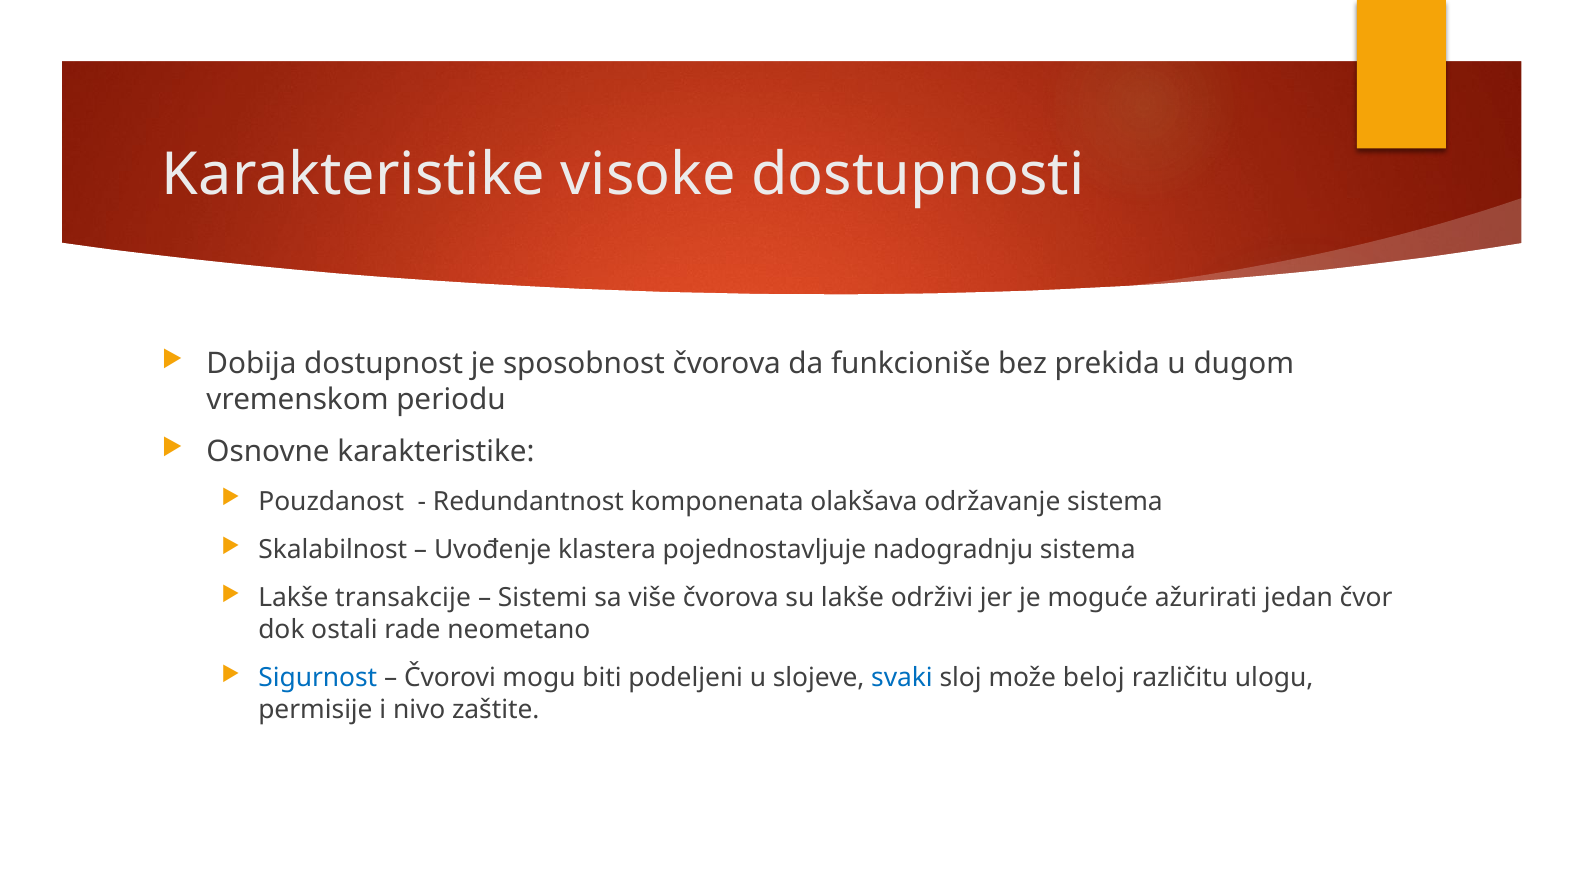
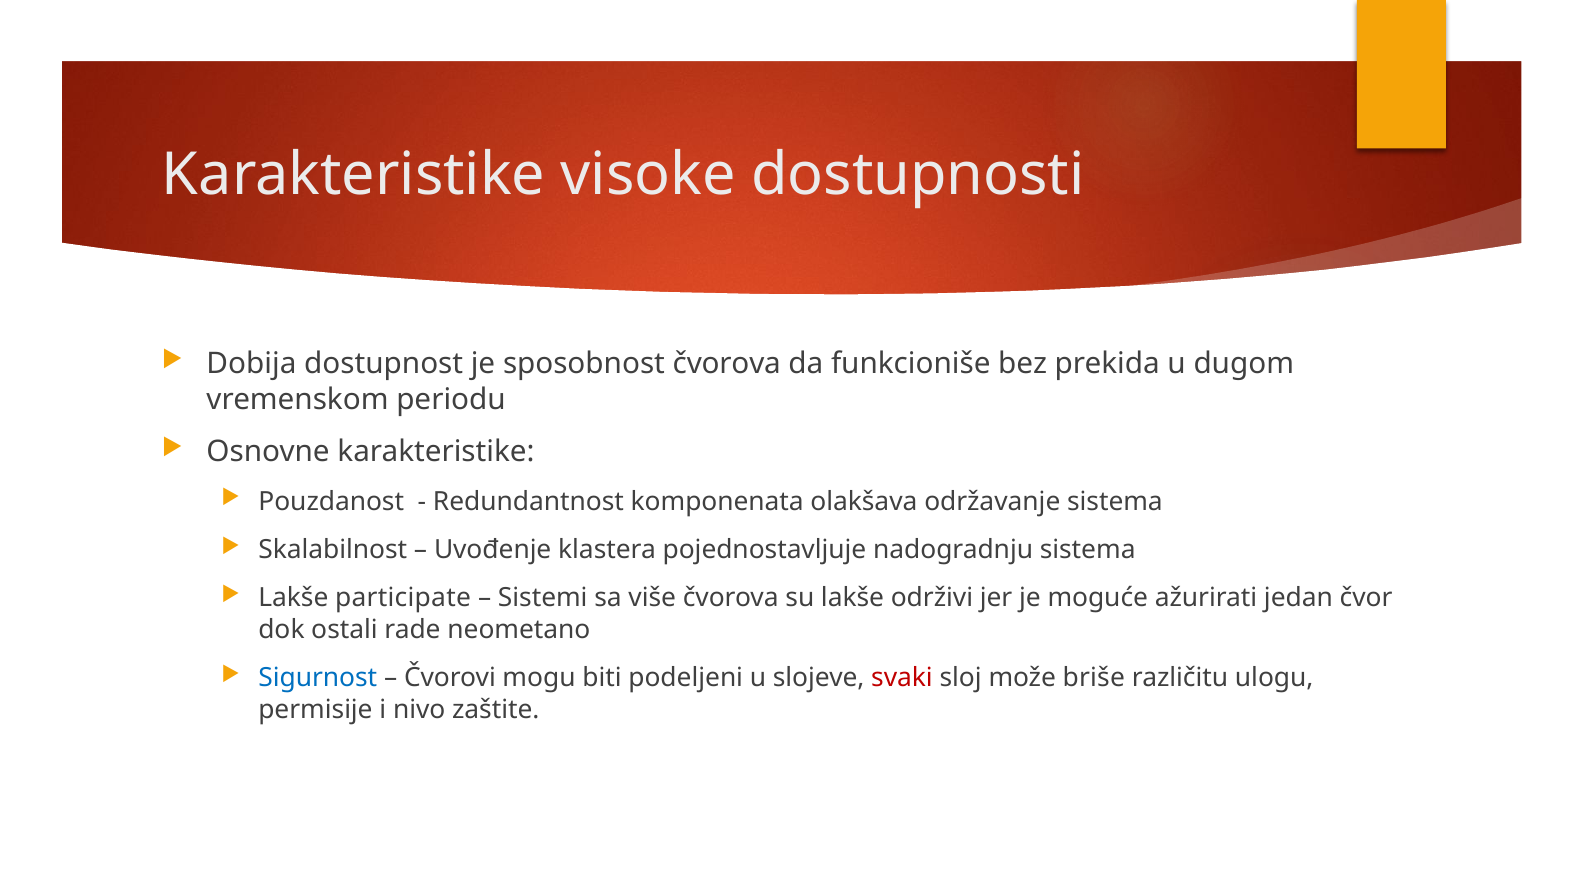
transakcije: transakcije -> participate
svaki colour: blue -> red
beloj: beloj -> briše
